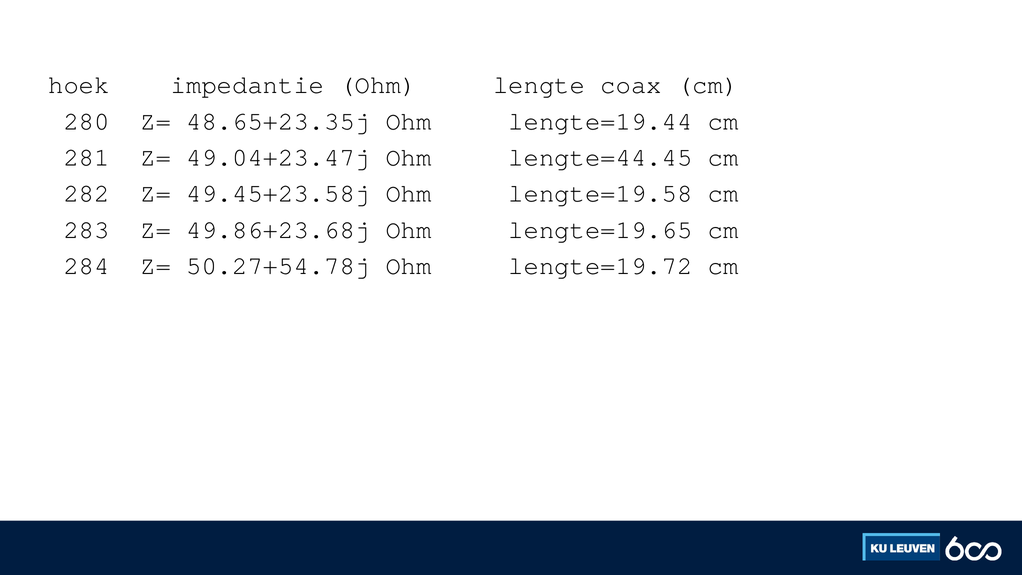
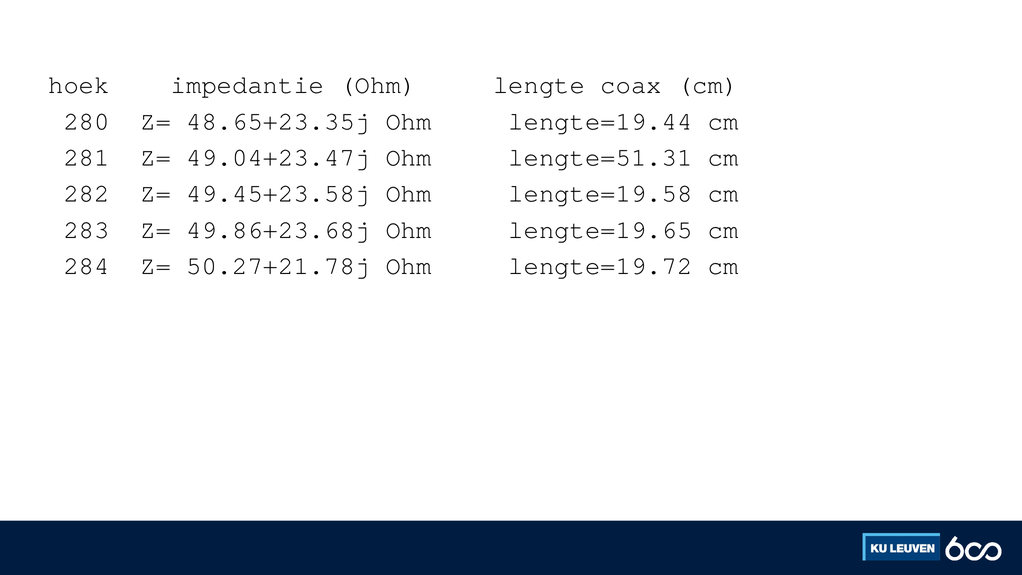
lengte=44.45: lengte=44.45 -> lengte=51.31
50.27+54.78j: 50.27+54.78j -> 50.27+21.78j
